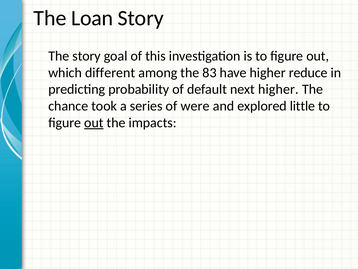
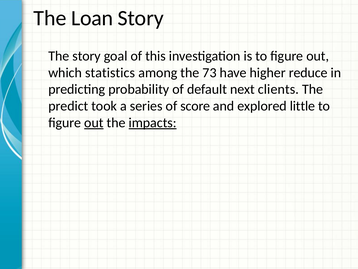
different: different -> statistics
83: 83 -> 73
next higher: higher -> clients
chance: chance -> predict
were: were -> score
impacts underline: none -> present
